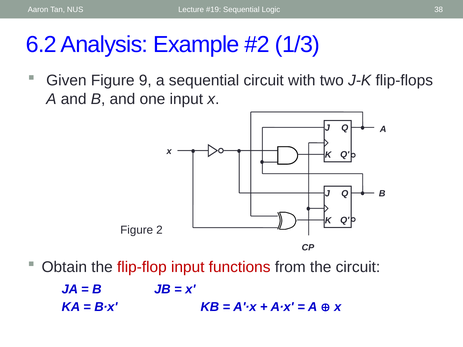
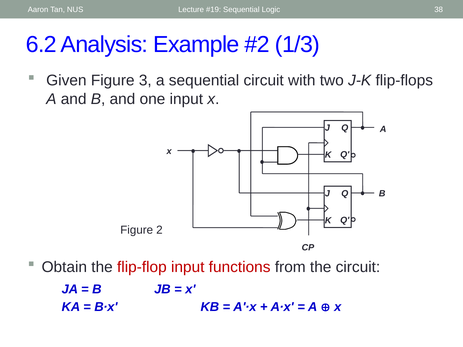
9: 9 -> 3
